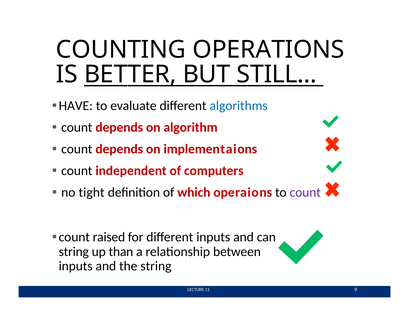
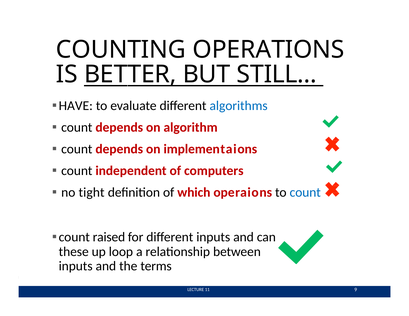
count at (305, 192) colour: purple -> blue
string at (74, 252): string -> these
than: than -> loop
the string: string -> terms
